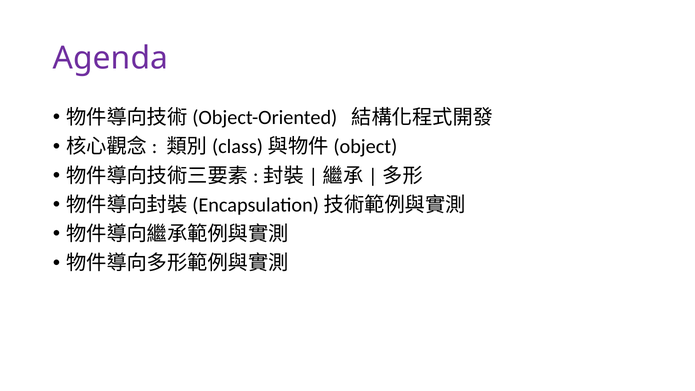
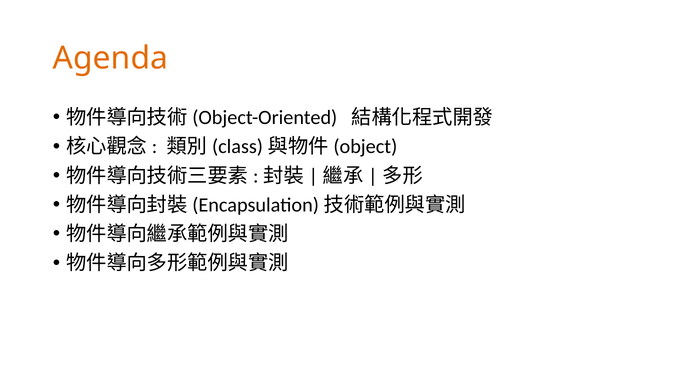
Agenda colour: purple -> orange
